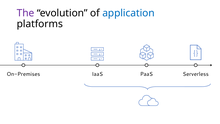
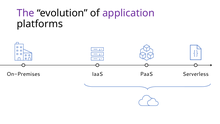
application colour: blue -> purple
